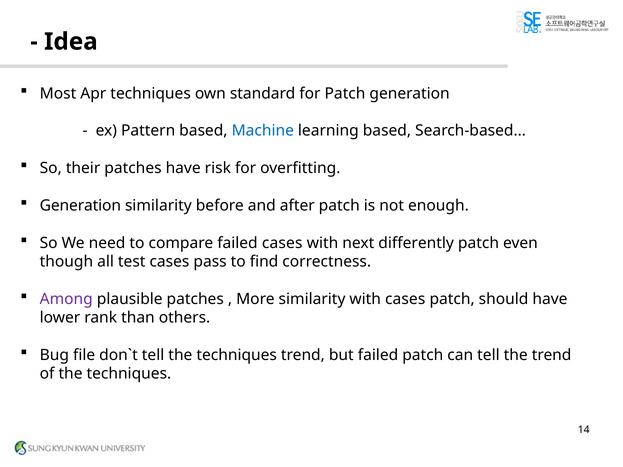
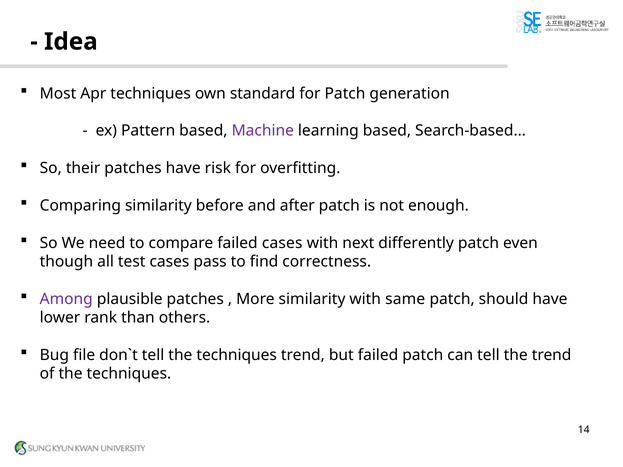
Machine colour: blue -> purple
Generation at (80, 206): Generation -> Comparing
with cases: cases -> same
